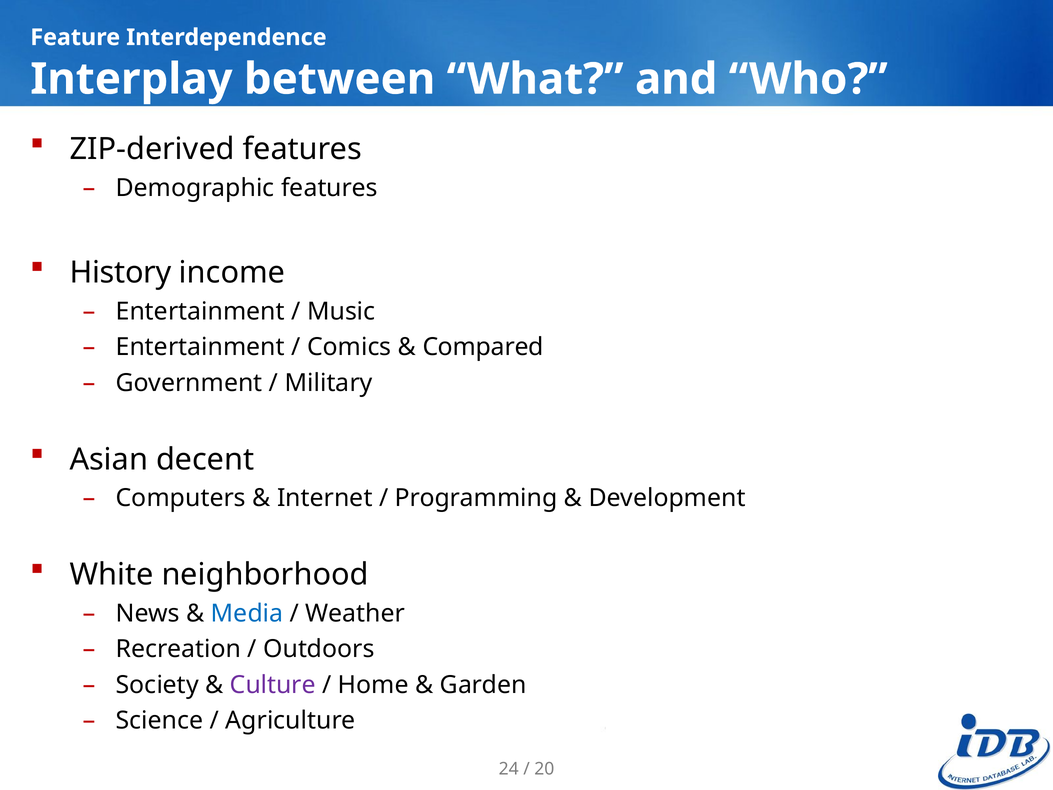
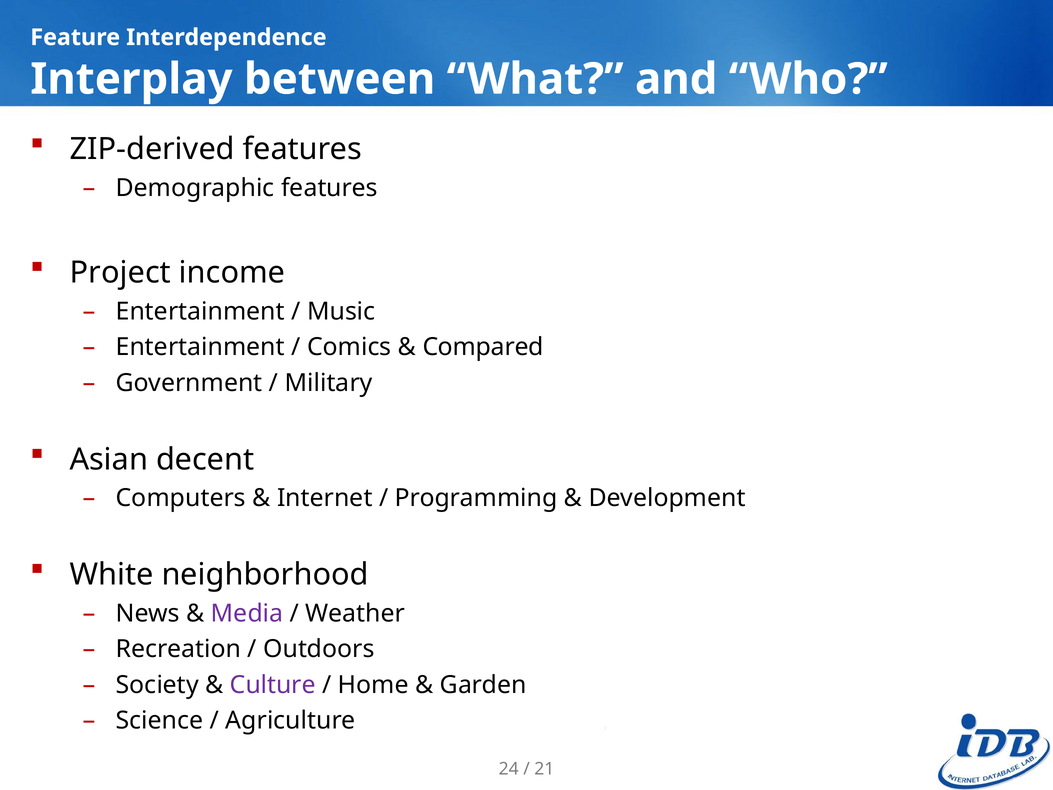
History: History -> Project
Media colour: blue -> purple
20: 20 -> 21
